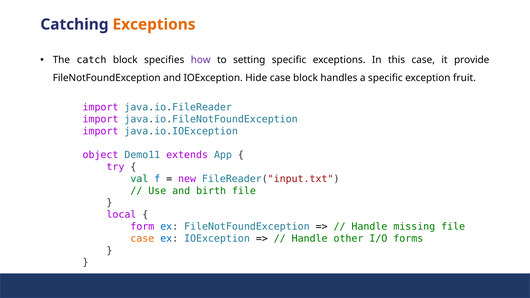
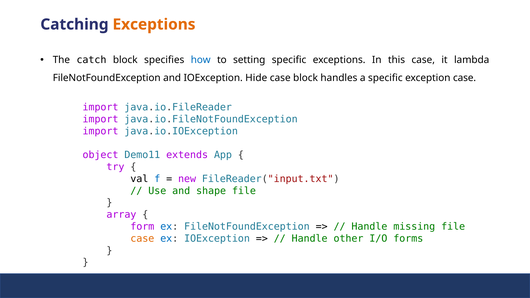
how colour: purple -> blue
provide: provide -> lambda
exception fruit: fruit -> case
val colour: green -> black
birth: birth -> shape
local: local -> array
